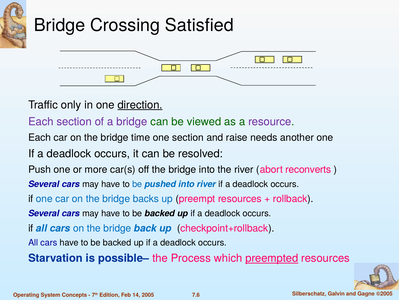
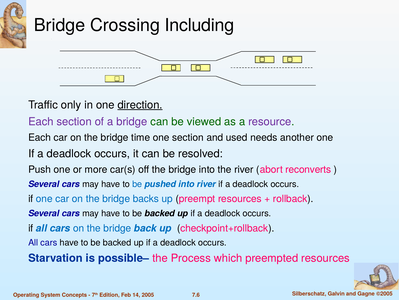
Satisfied: Satisfied -> Including
raise: raise -> used
preempted underline: present -> none
